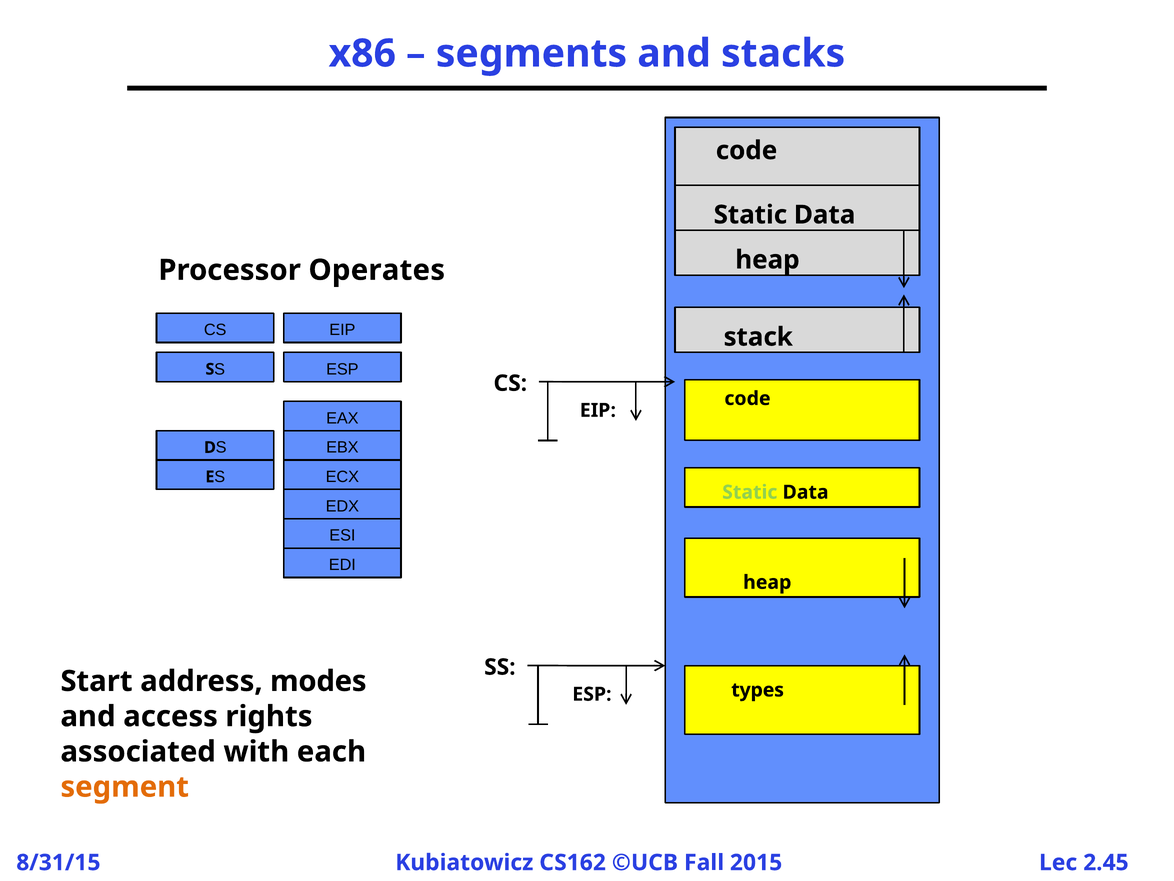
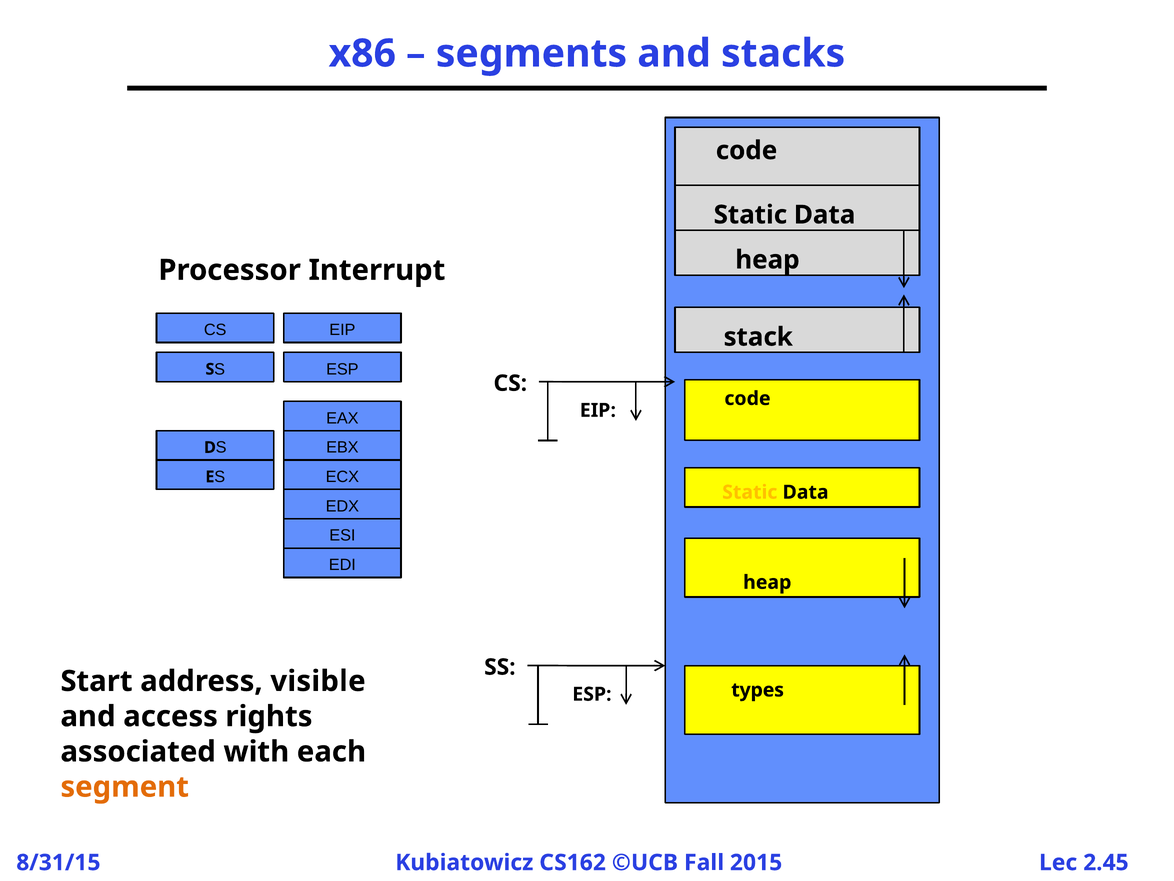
Operates: Operates -> Interrupt
Static at (750, 492) colour: light green -> yellow
modes: modes -> visible
